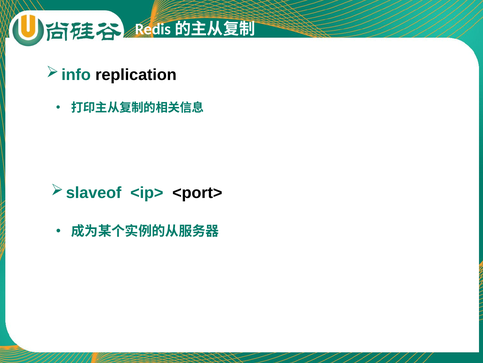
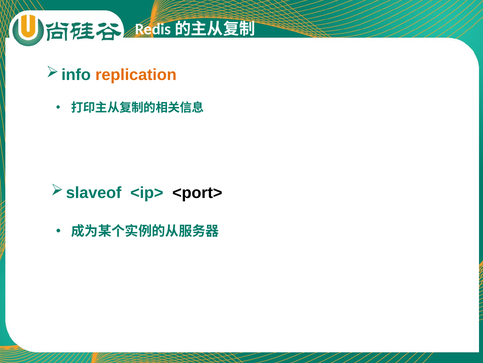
replication colour: black -> orange
